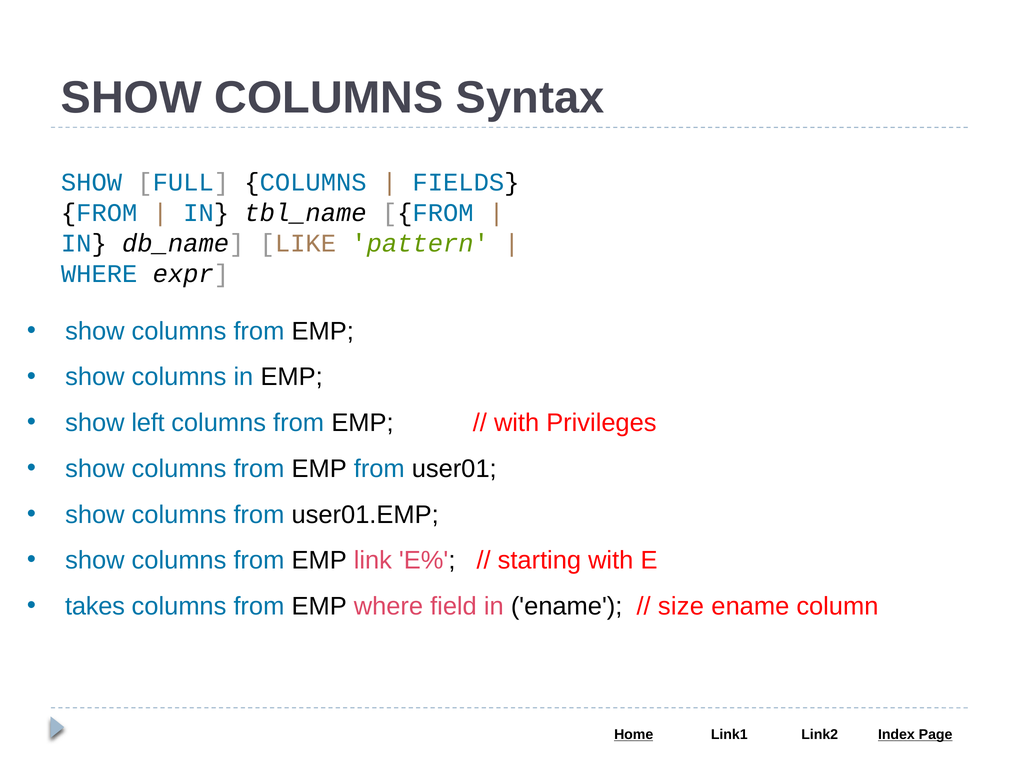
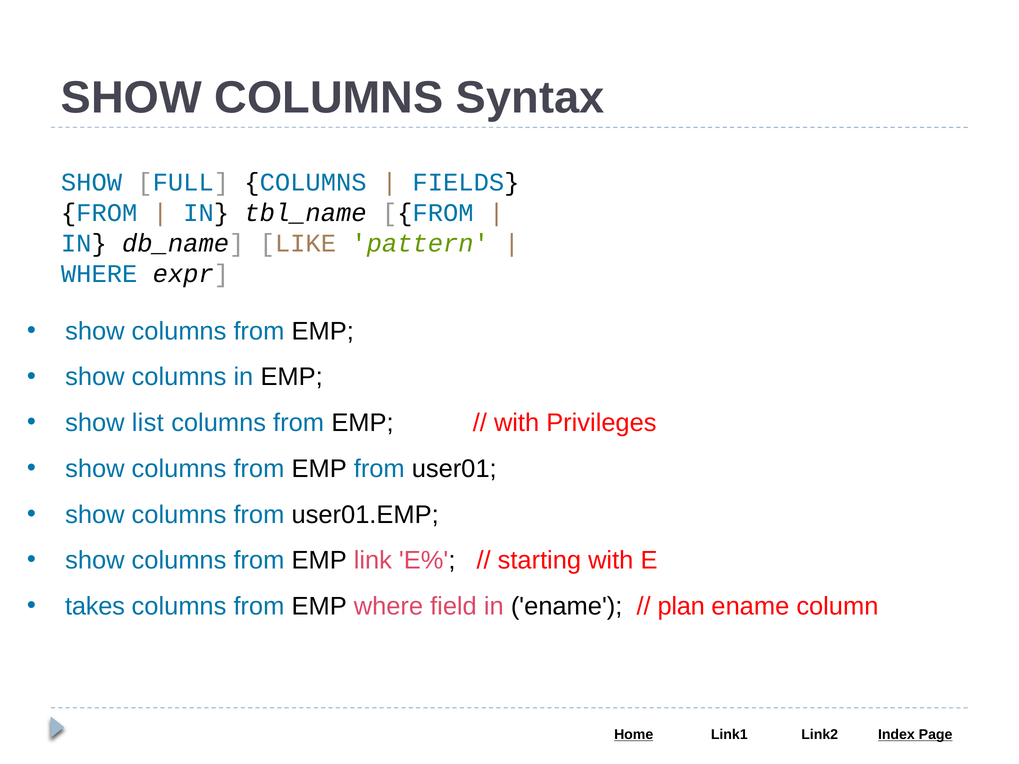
left: left -> list
size: size -> plan
